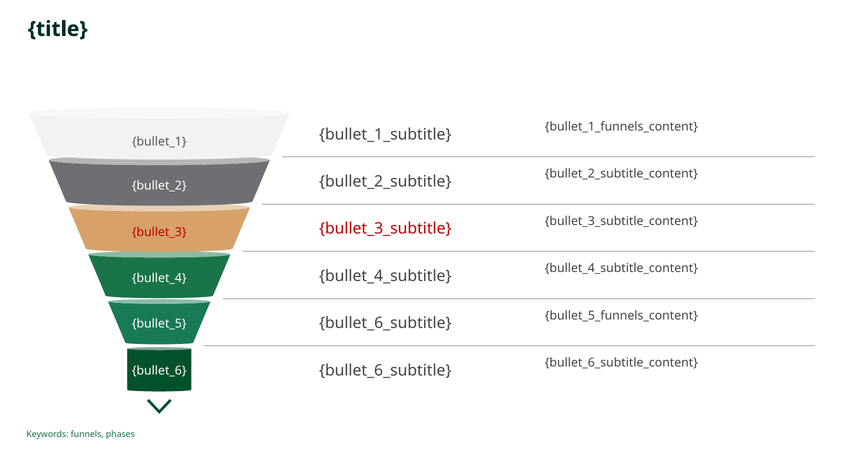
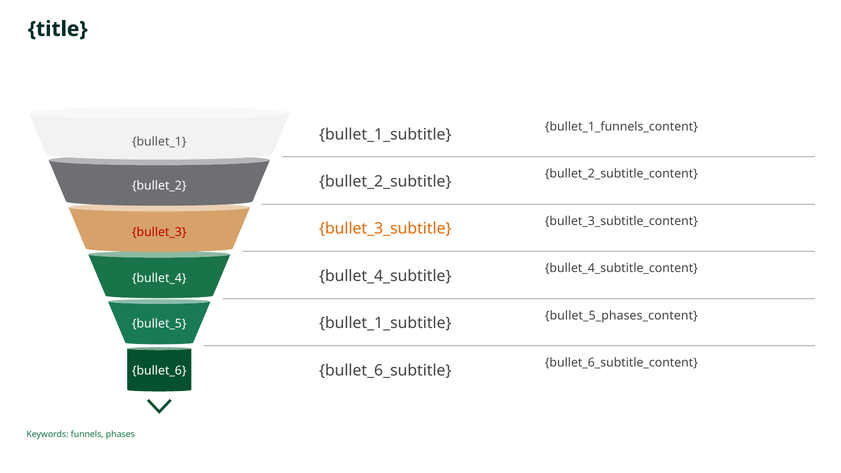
bullet_3_subtitle colour: red -> orange
bullet_5_funnels_content: bullet_5_funnels_content -> bullet_5_phases_content
bullet_6_subtitle at (385, 323): bullet_6_subtitle -> bullet_1_subtitle
